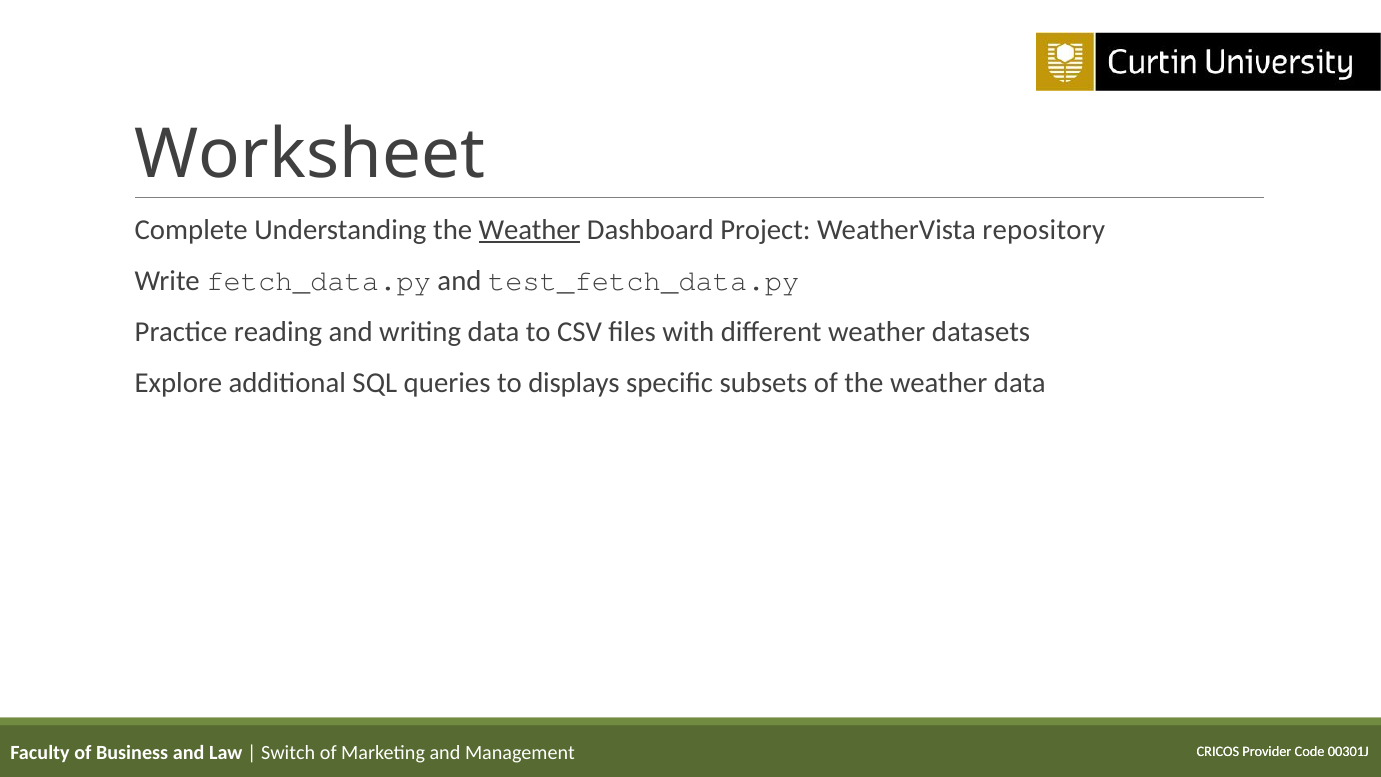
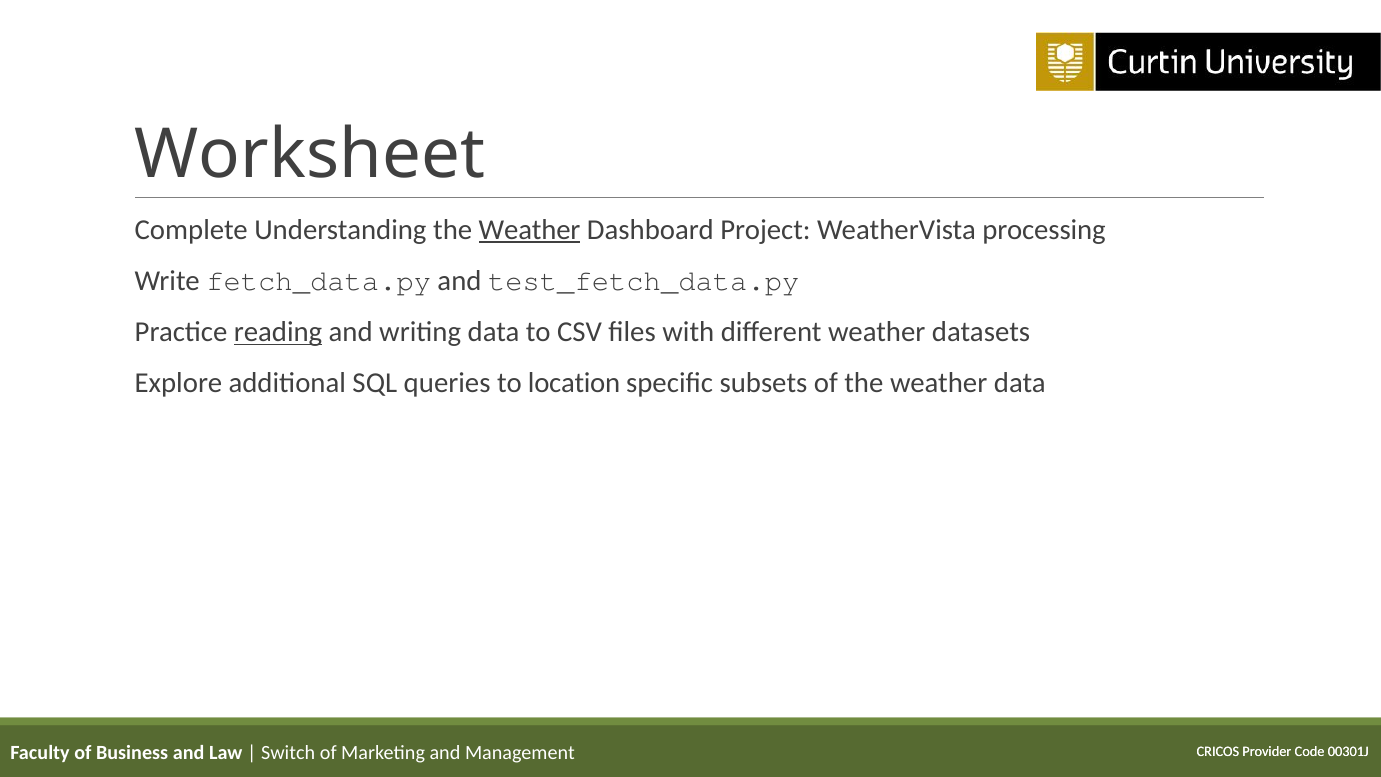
repository: repository -> processing
reading underline: none -> present
displays: displays -> location
